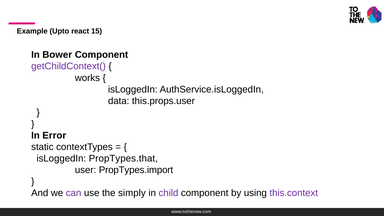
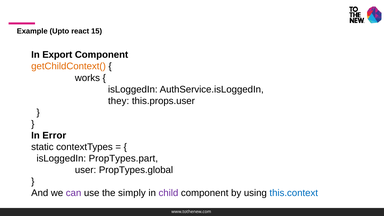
Bower: Bower -> Export
getChildContext( colour: purple -> orange
data: data -> they
PropTypes.that: PropTypes.that -> PropTypes.part
PropTypes.import: PropTypes.import -> PropTypes.global
this.context colour: purple -> blue
